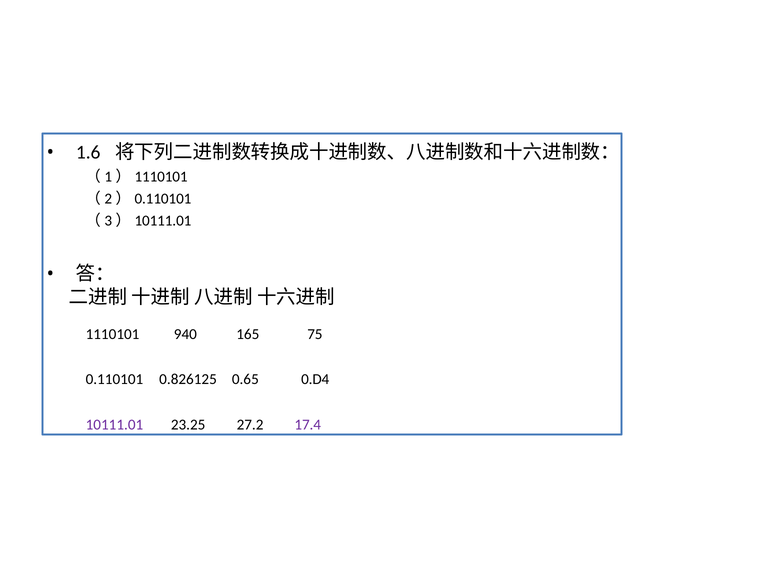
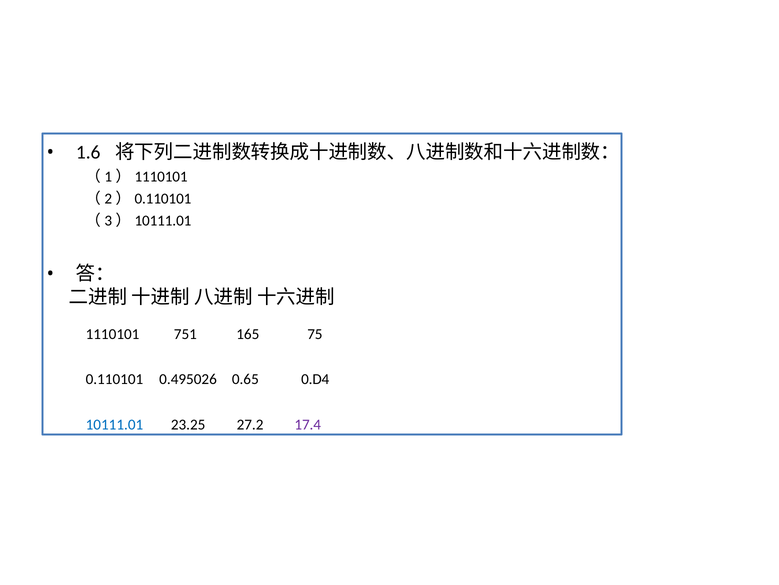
940: 940 -> 751
0.826125: 0.826125 -> 0.495026
10111.01 colour: purple -> blue
